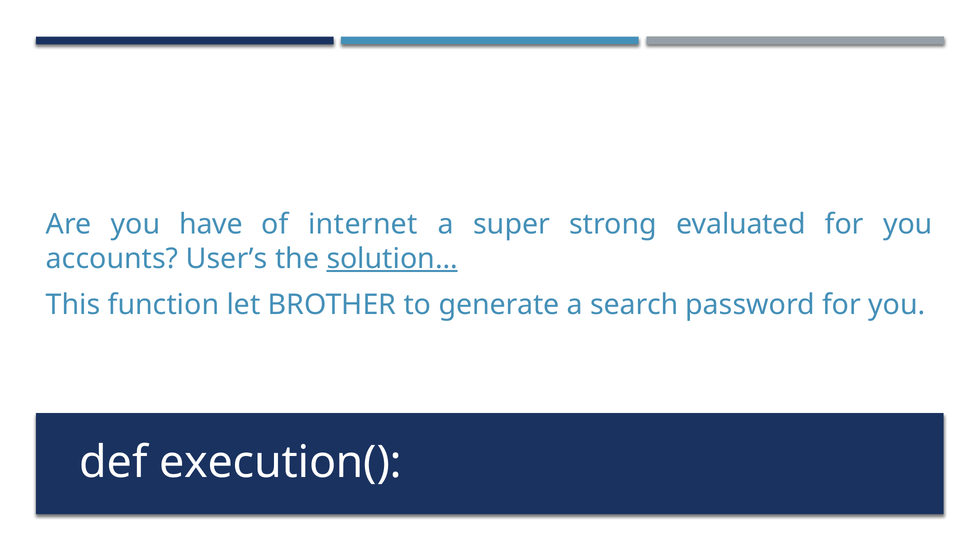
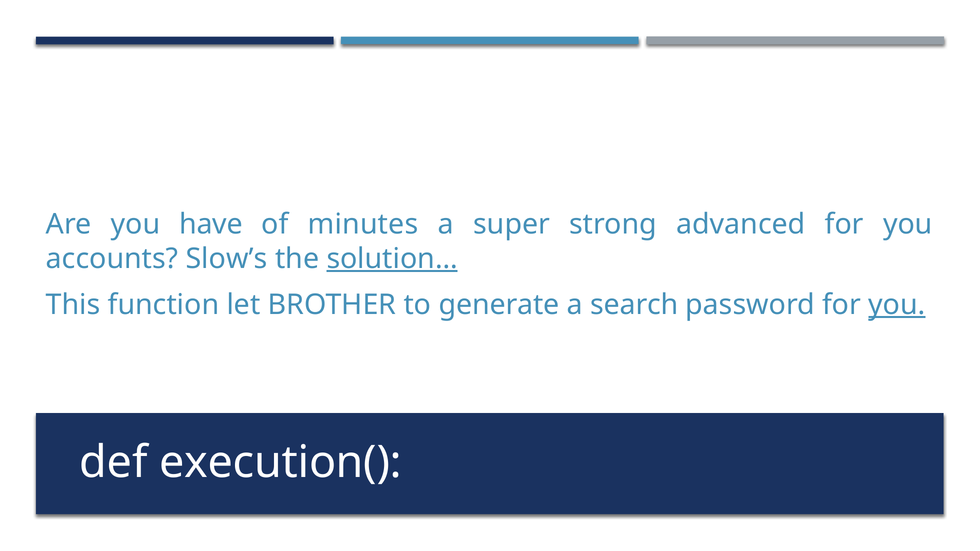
internet: internet -> minutes
evaluated: evaluated -> advanced
User’s: User’s -> Slow’s
you at (897, 305) underline: none -> present
